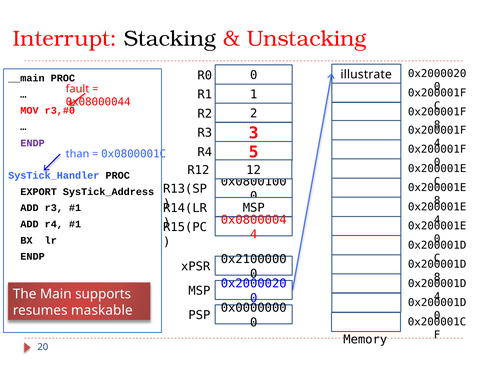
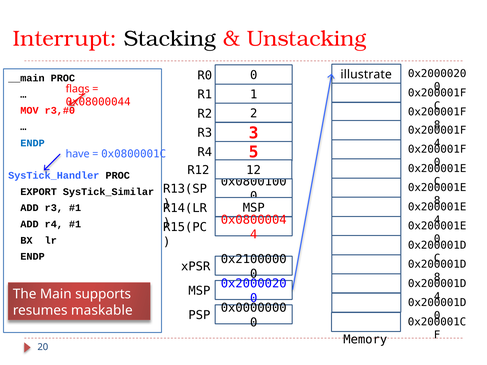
fault: fault -> flags
ENDP at (33, 143) colour: purple -> blue
than: than -> have
SysTick_Address: SysTick_Address -> SysTick_Similar
